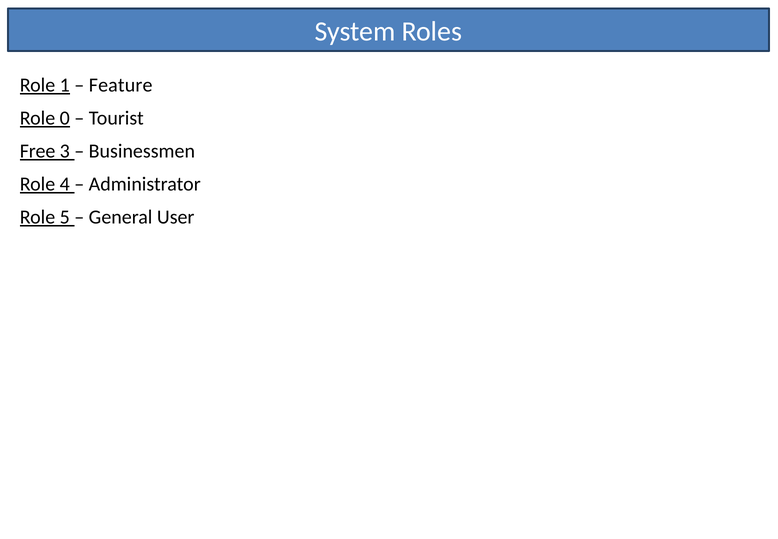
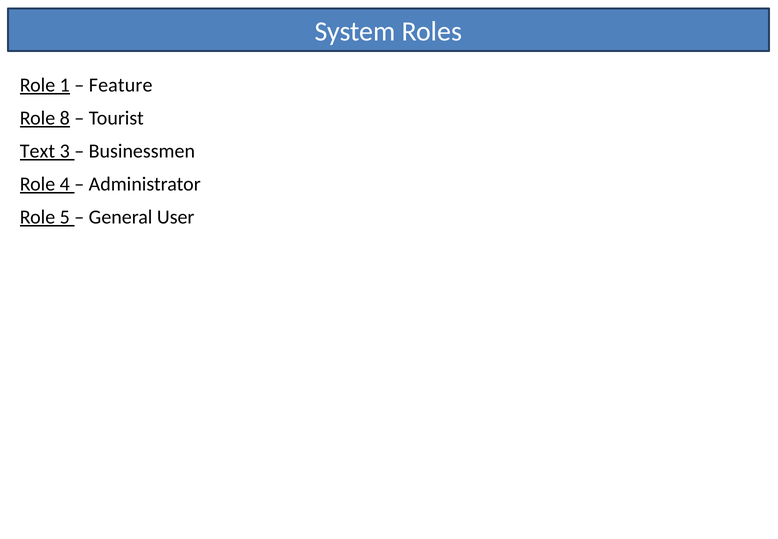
0: 0 -> 8
Free: Free -> Text
